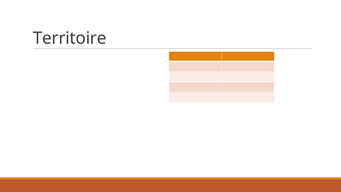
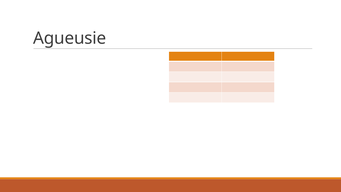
Territoire: Territoire -> Agueusie
